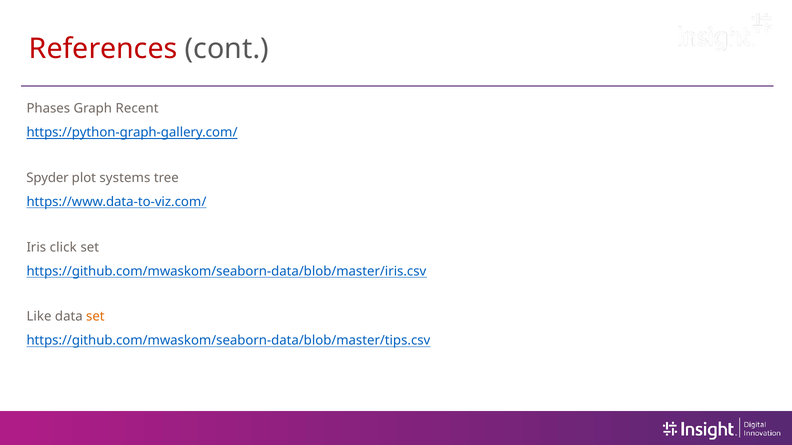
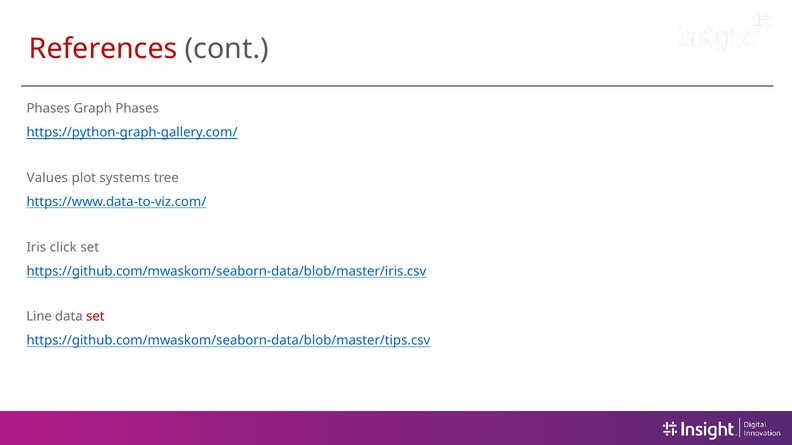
Graph Recent: Recent -> Phases
Spyder: Spyder -> Values
Like: Like -> Line
set at (95, 317) colour: orange -> red
